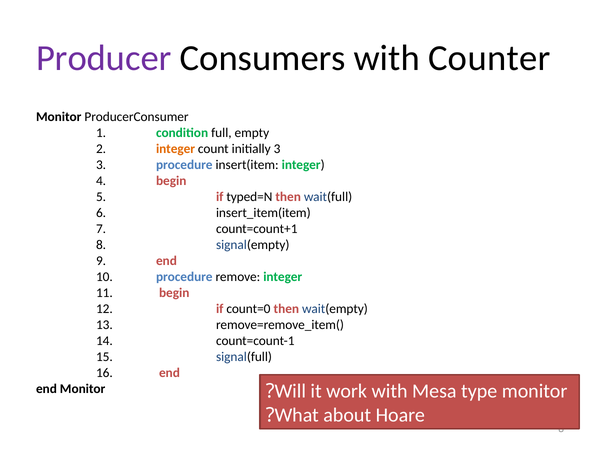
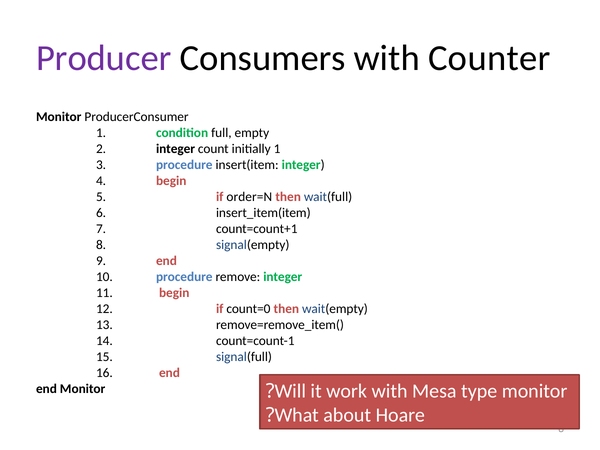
integer at (175, 149) colour: orange -> black
initially 3: 3 -> 1
typed=N: typed=N -> order=N
